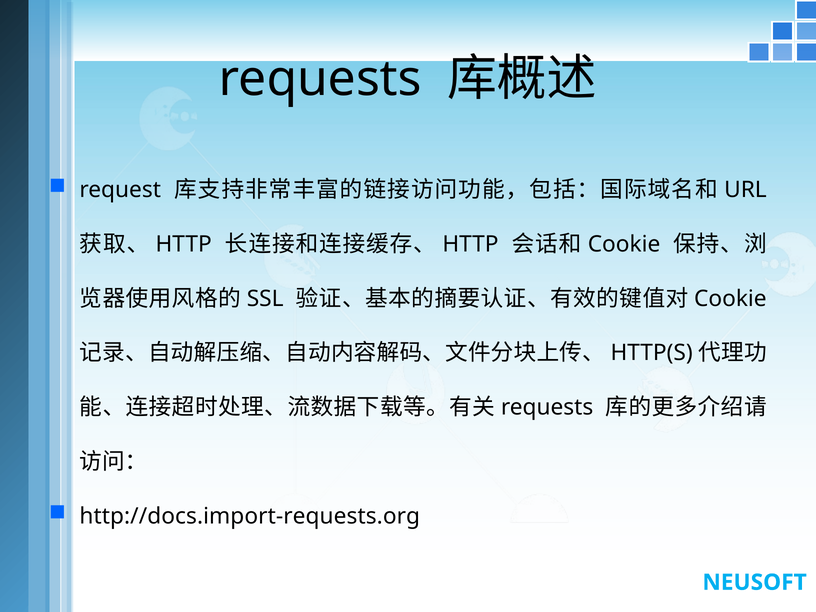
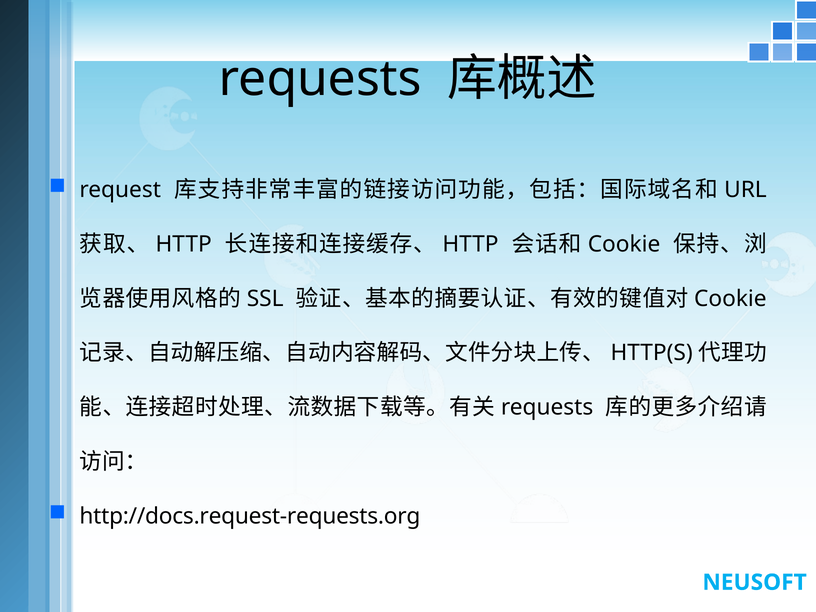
http://docs.import‐requests.org: http://docs.import‐requests.org -> http://docs.request‐requests.org
